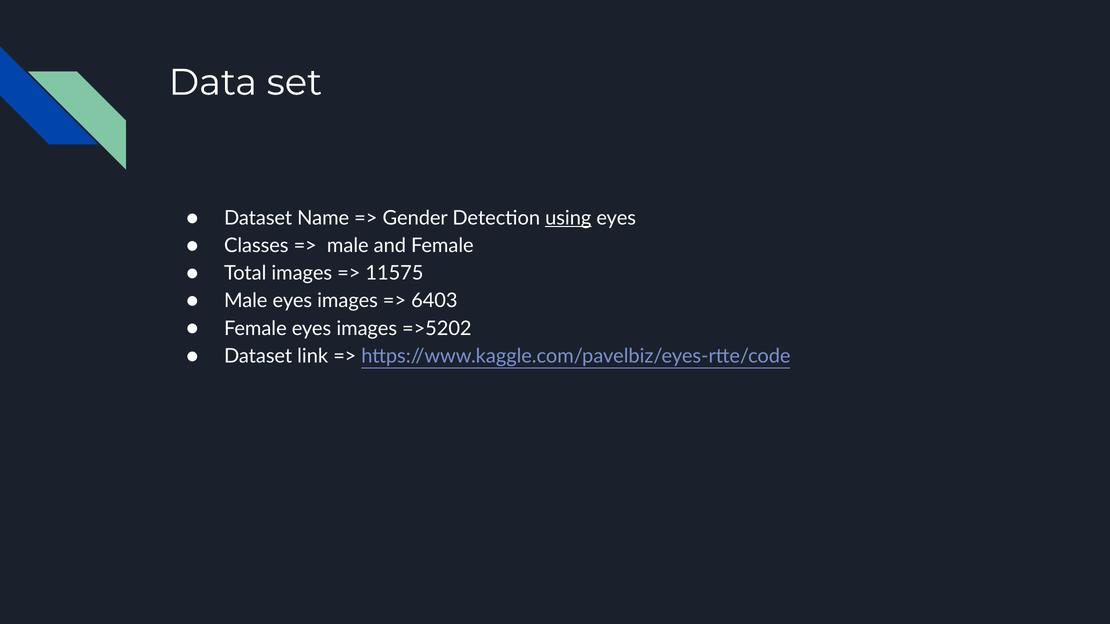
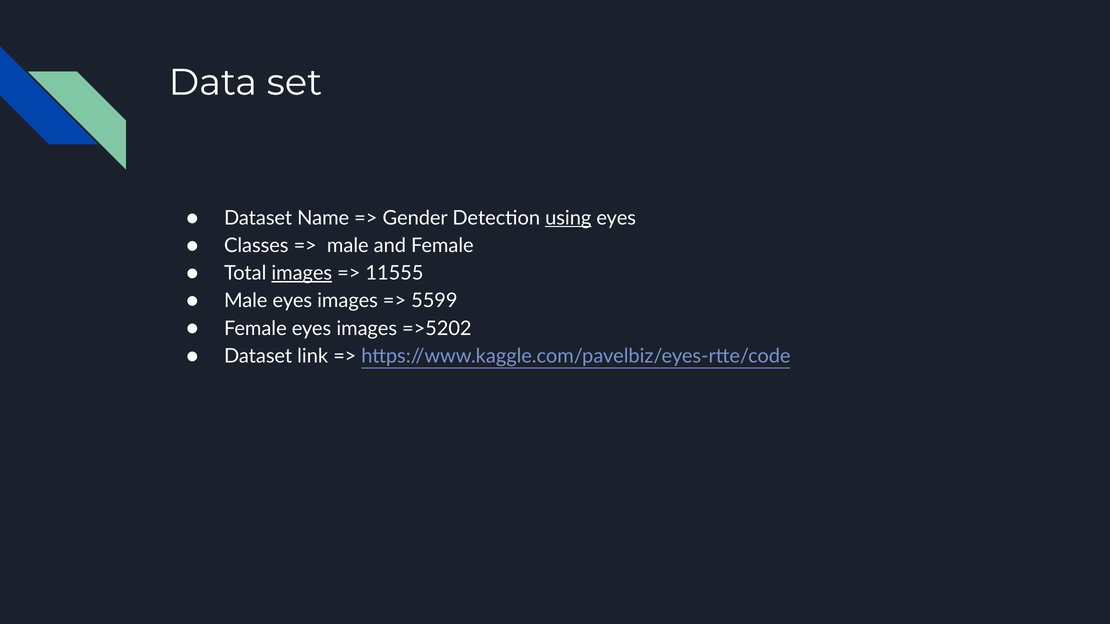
images at (302, 273) underline: none -> present
11575: 11575 -> 11555
6403: 6403 -> 5599
